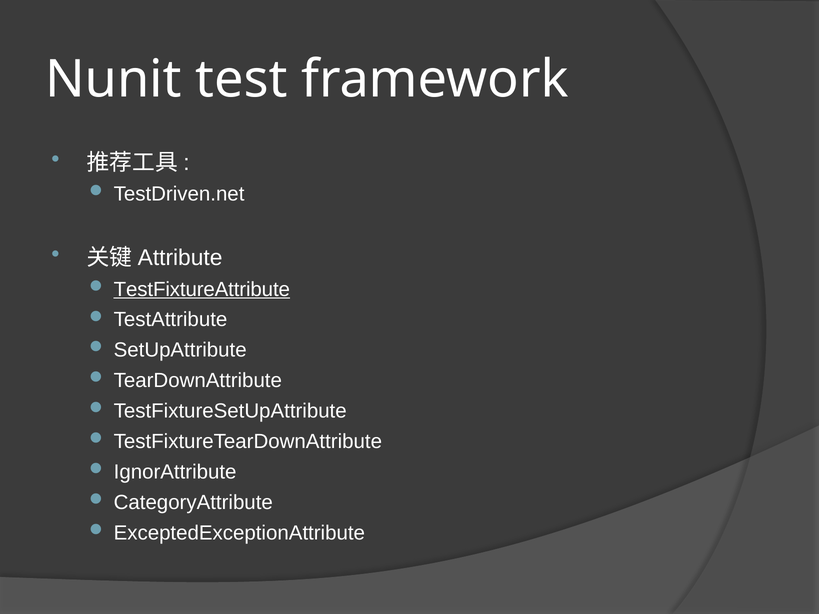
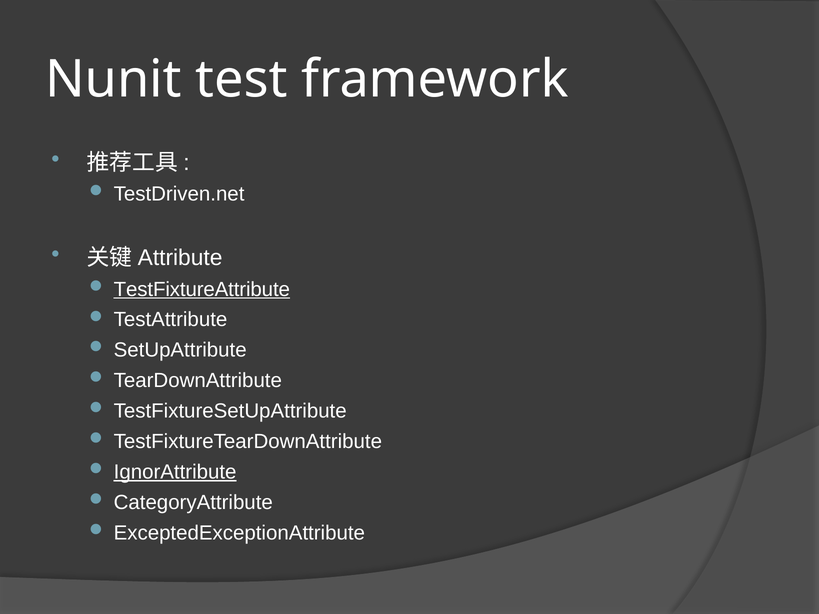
IgnorAttribute underline: none -> present
